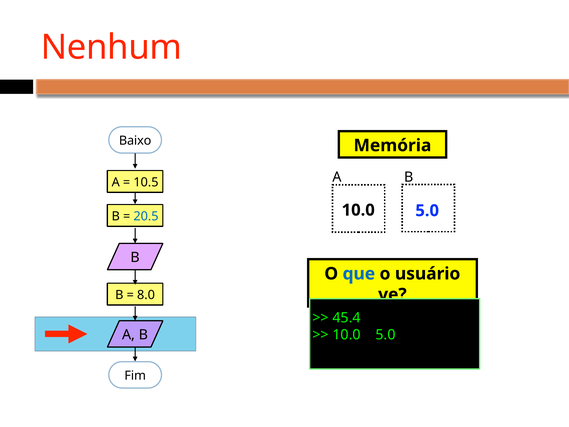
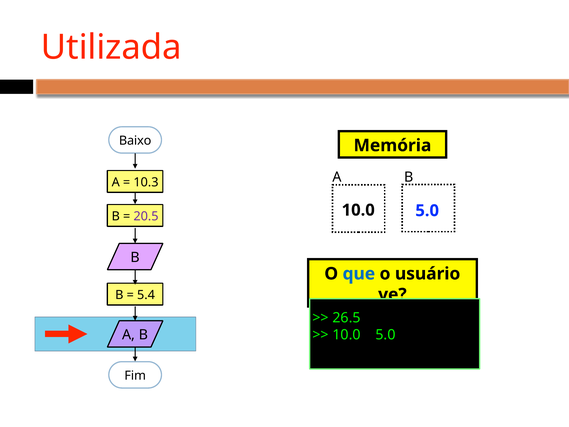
Nenhum: Nenhum -> Utilizada
10.5: 10.5 -> 10.3
20.5 colour: blue -> purple
8.0: 8.0 -> 5.4
45.4: 45.4 -> 26.5
